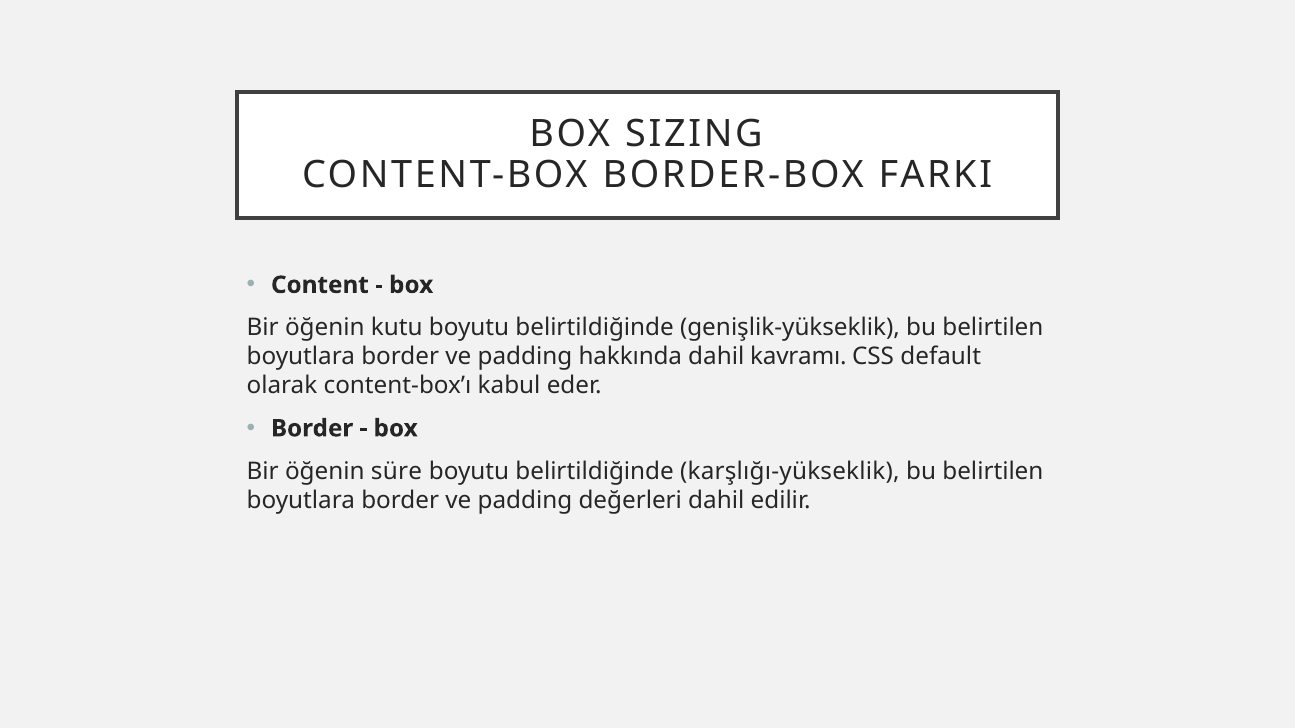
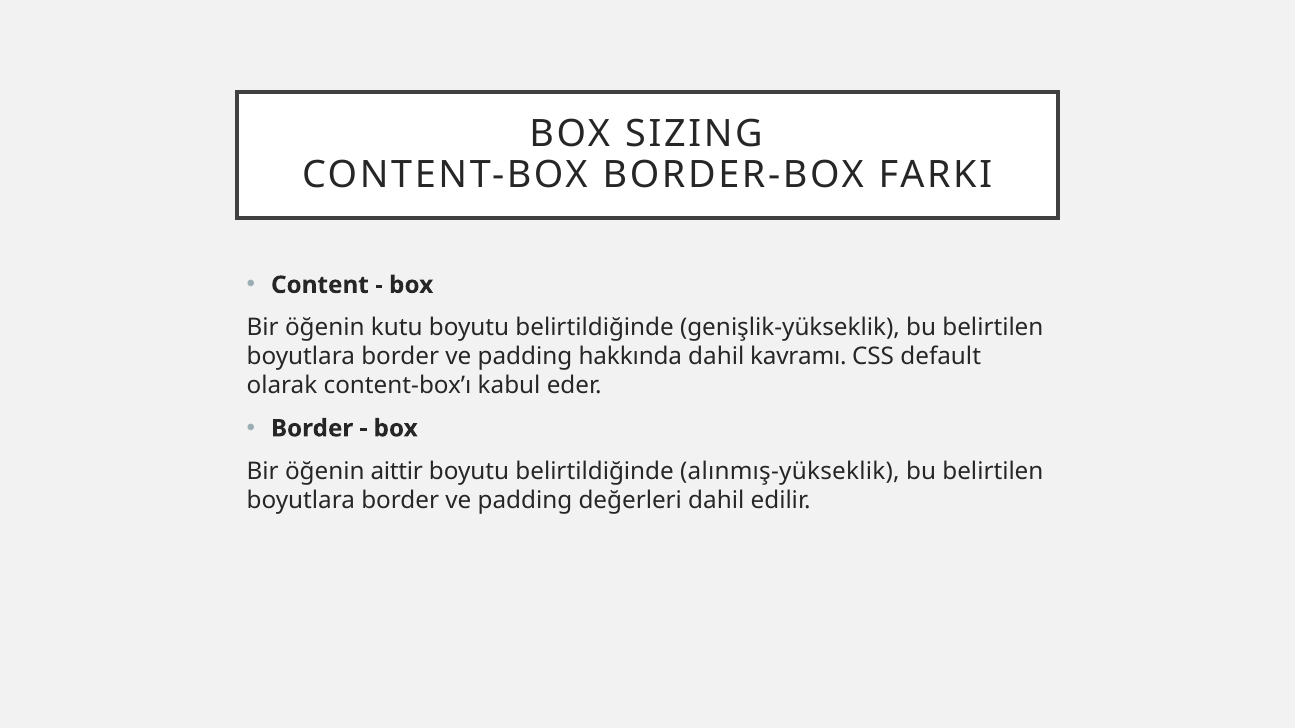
süre: süre -> aittir
karşlığı-yükseklik: karşlığı-yükseklik -> alınmış-yükseklik
